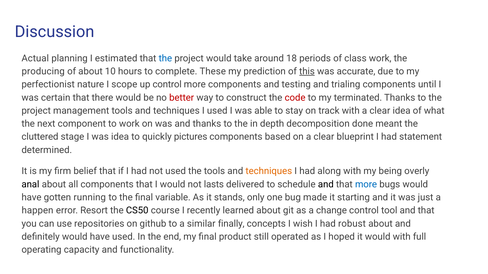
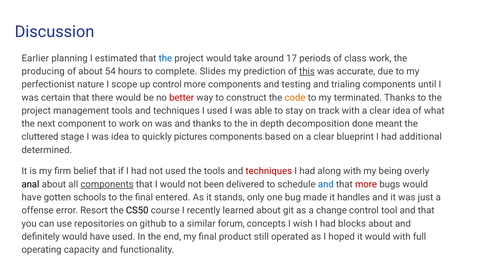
Actual: Actual -> Earlier
18: 18 -> 17
10: 10 -> 54
These: These -> Slides
code colour: red -> orange
statement: statement -> additional
techniques at (269, 171) colour: orange -> red
components at (107, 185) underline: none -> present
lasts: lasts -> been
and at (326, 185) colour: black -> blue
more at (366, 185) colour: blue -> red
running: running -> schools
variable: variable -> entered
starting: starting -> handles
happen: happen -> offense
finally: finally -> forum
robust: robust -> blocks
